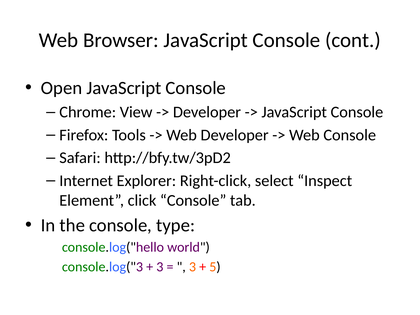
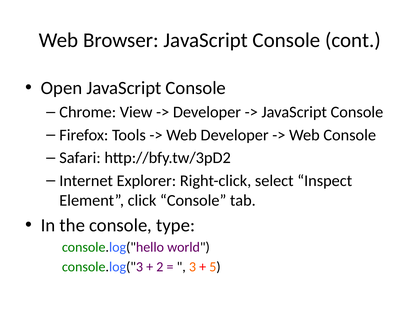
3 at (160, 267): 3 -> 2
